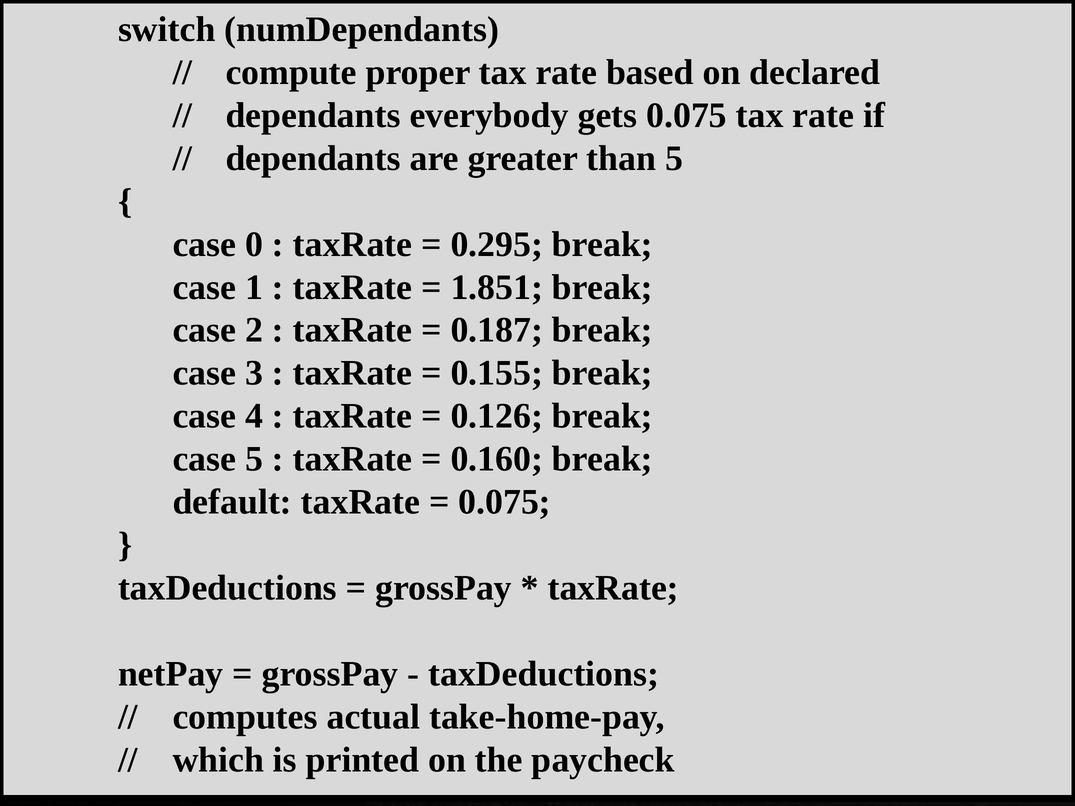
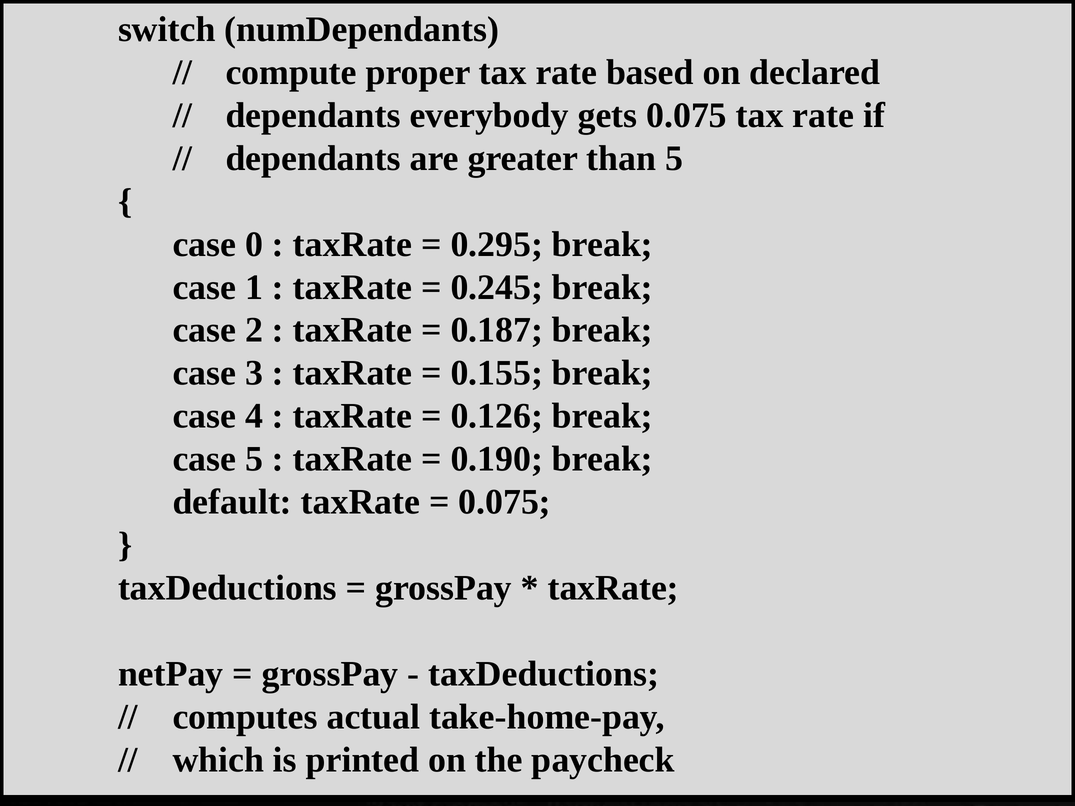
1.851: 1.851 -> 0.245
0.160: 0.160 -> 0.190
